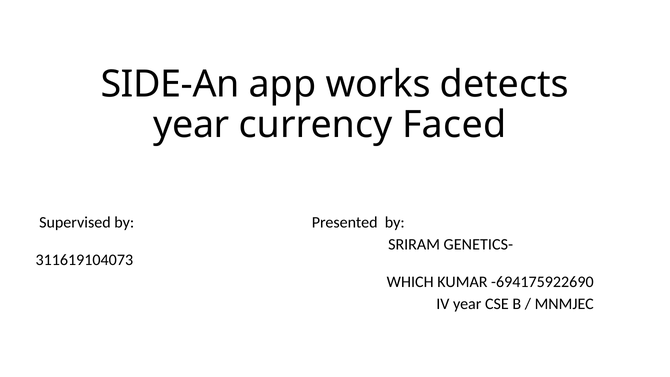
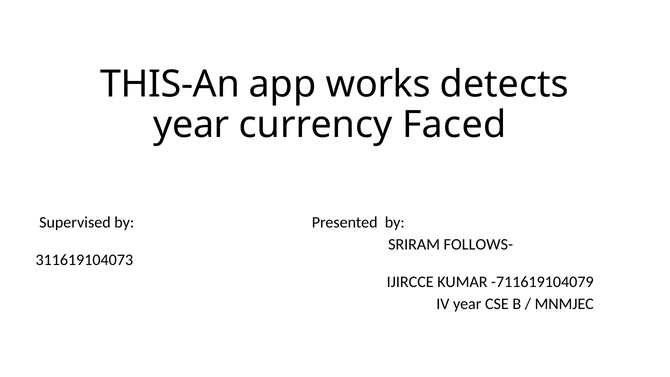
SIDE-An: SIDE-An -> THIS-An
GENETICS-: GENETICS- -> FOLLOWS-
WHICH: WHICH -> IJIRCCE
-694175922690: -694175922690 -> -711619104079
